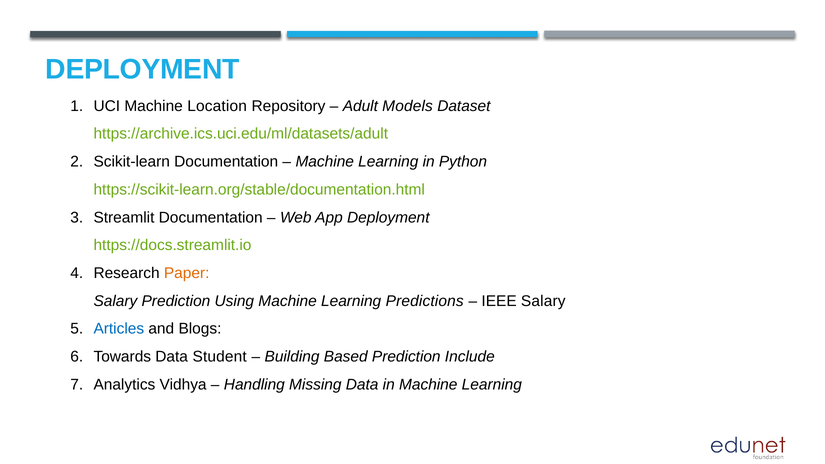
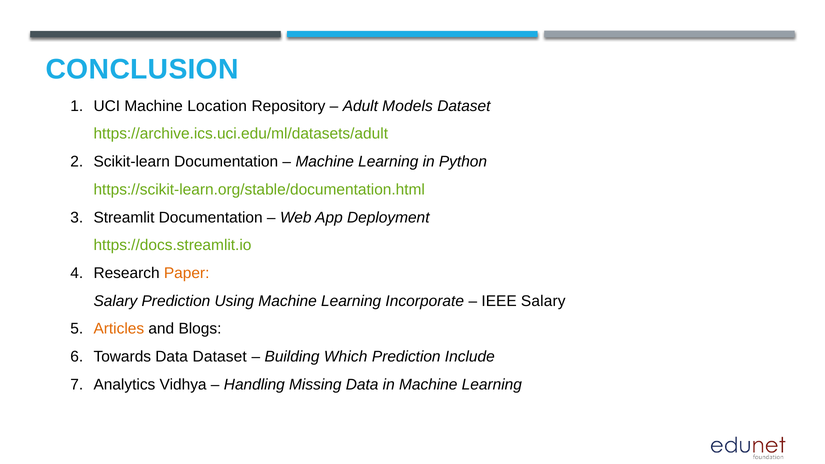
DEPLOYMENT at (142, 70): DEPLOYMENT -> CONCLUSION
Predictions: Predictions -> Incorporate
Articles colour: blue -> orange
Data Student: Student -> Dataset
Based: Based -> Which
